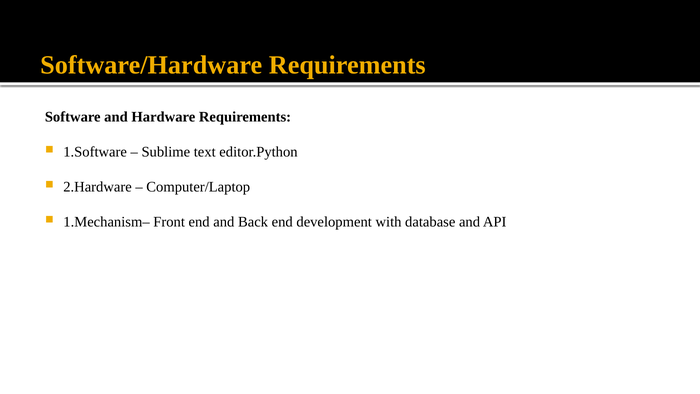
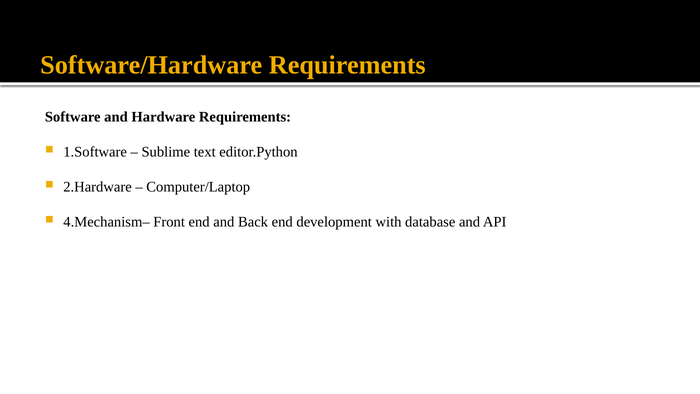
1.Mechanism–: 1.Mechanism– -> 4.Mechanism–
